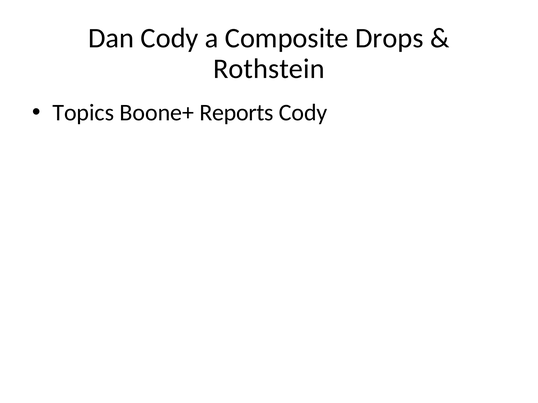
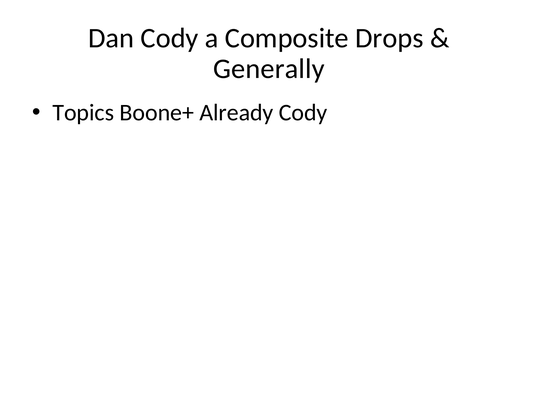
Rothstein: Rothstein -> Generally
Reports: Reports -> Already
